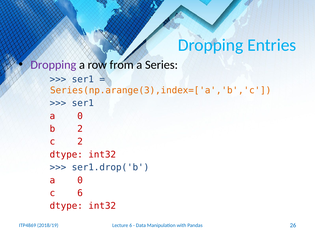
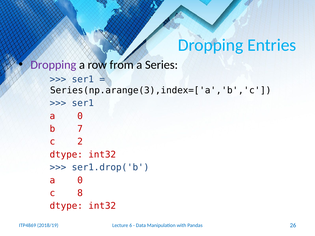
Series(np.arange(3),index=['a','b','c colour: orange -> black
b 2: 2 -> 7
c 6: 6 -> 8
